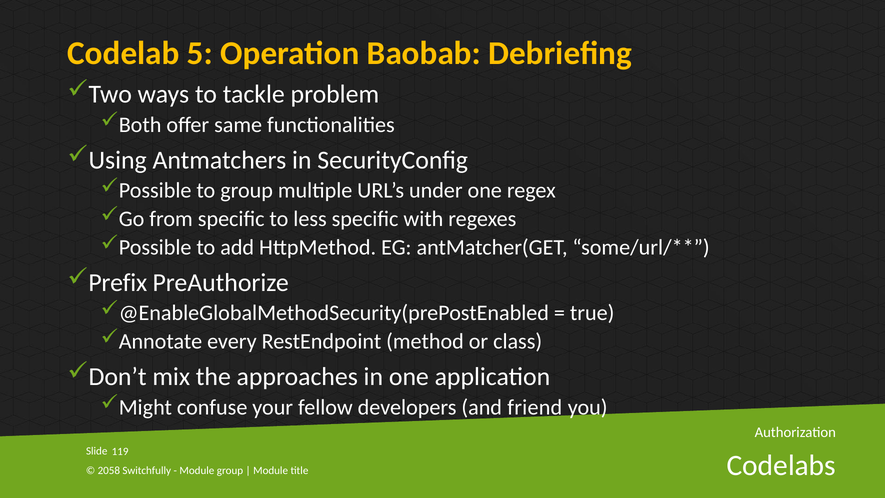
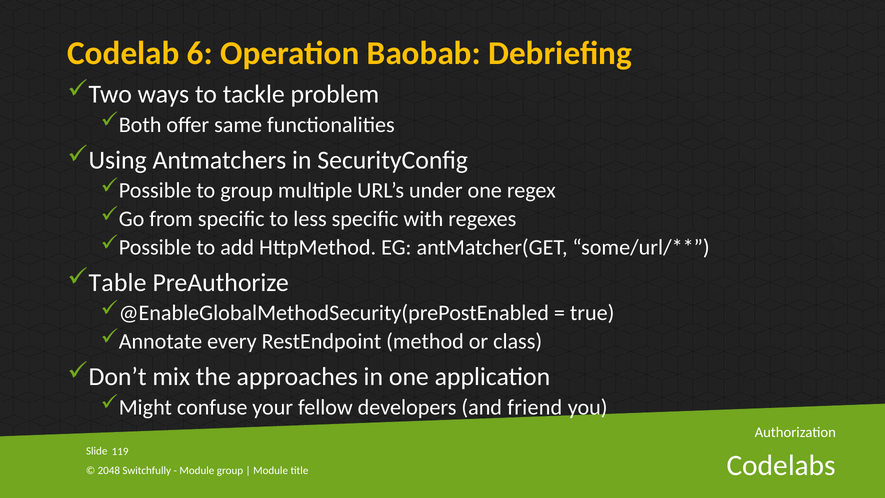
5: 5 -> 6
Prefix: Prefix -> Table
2058: 2058 -> 2048
